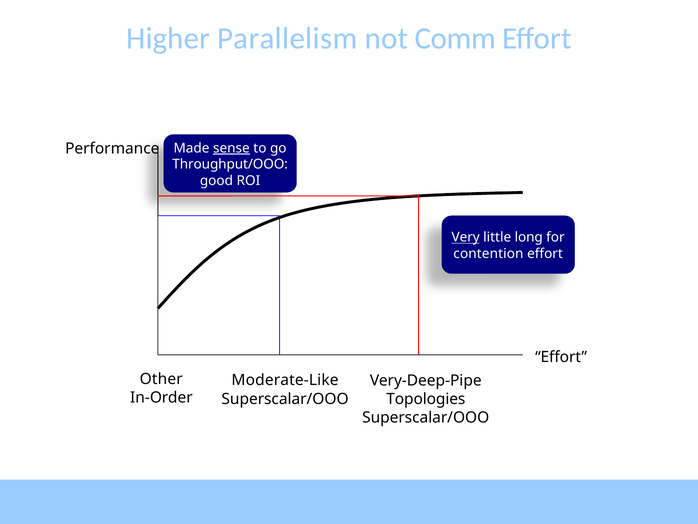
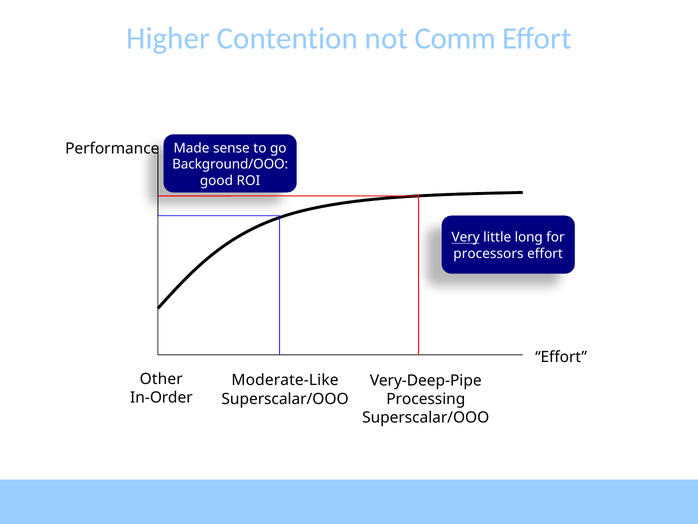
Parallelism: Parallelism -> Contention
sense underline: present -> none
Throughput/OOO: Throughput/OOO -> Background/OOO
contention: contention -> processors
Topologies: Topologies -> Processing
